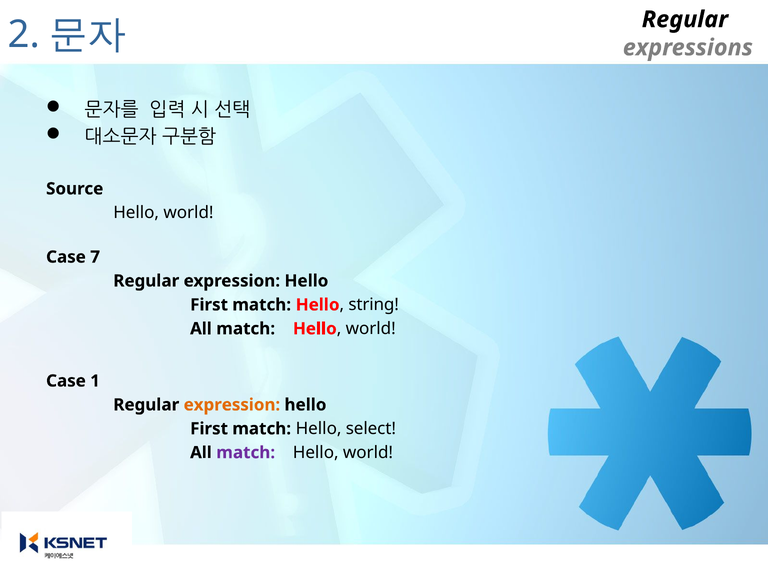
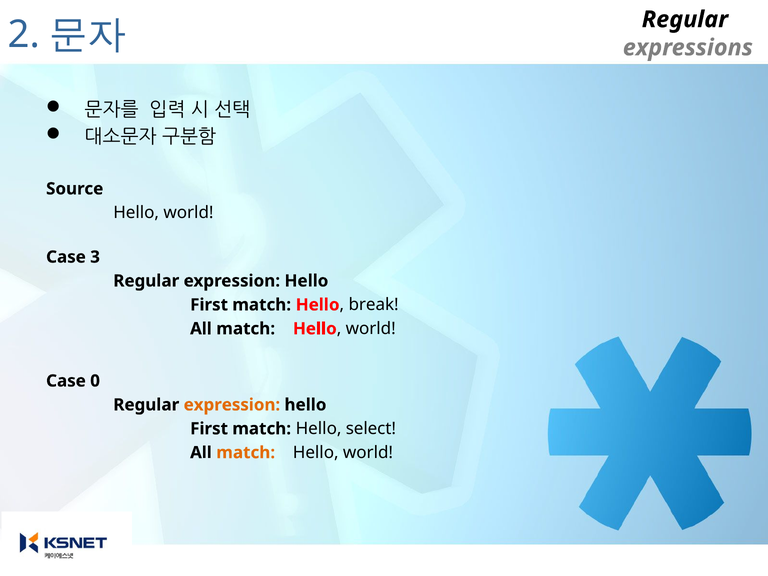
7: 7 -> 3
string: string -> break
1: 1 -> 0
match at (246, 453) colour: purple -> orange
